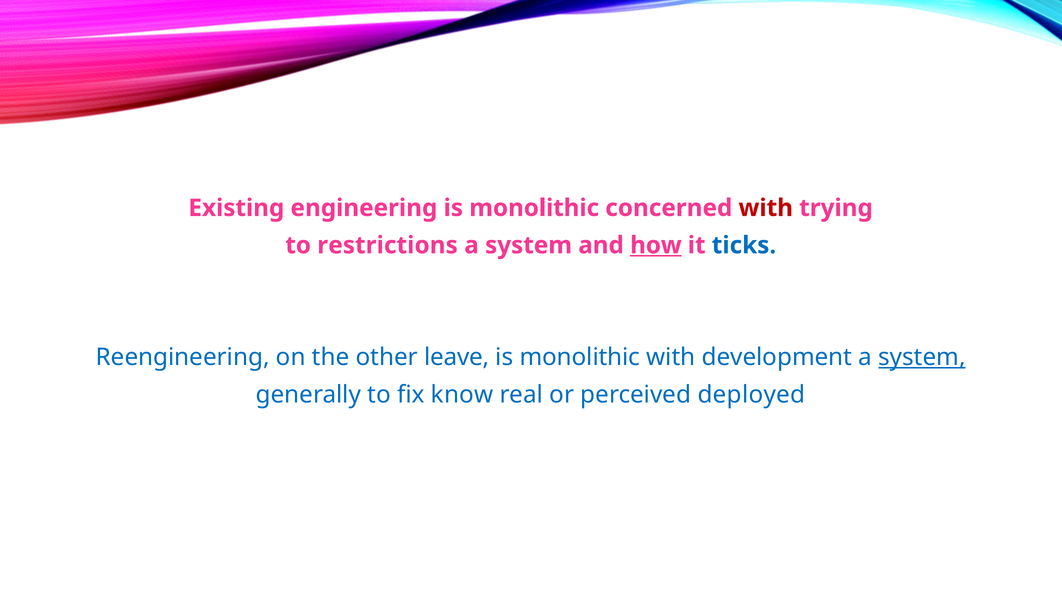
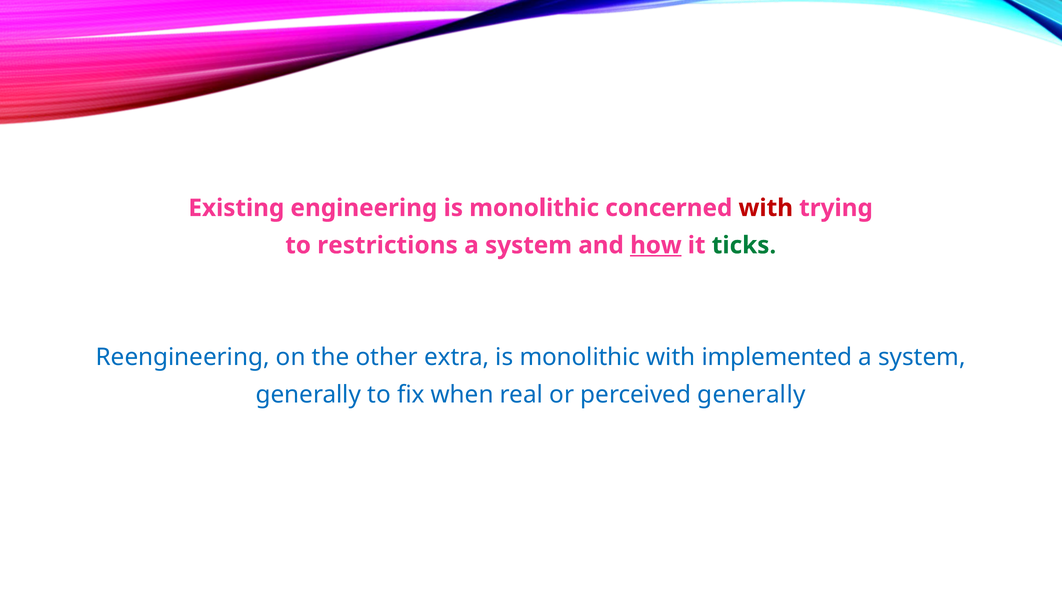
ticks colour: blue -> green
leave: leave -> extra
development: development -> implemented
system at (922, 357) underline: present -> none
know: know -> when
perceived deployed: deployed -> generally
